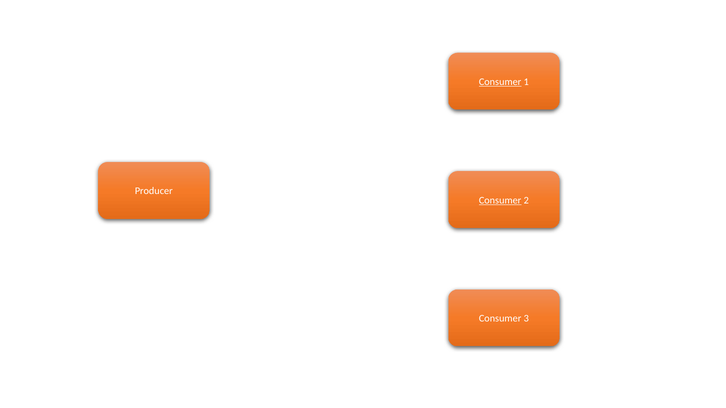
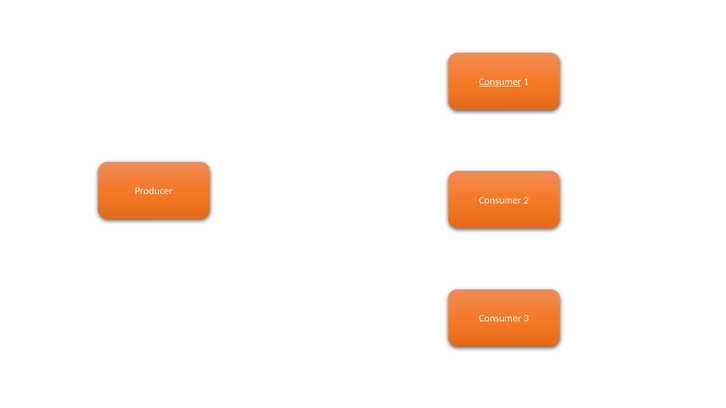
Consumer at (500, 200) underline: present -> none
